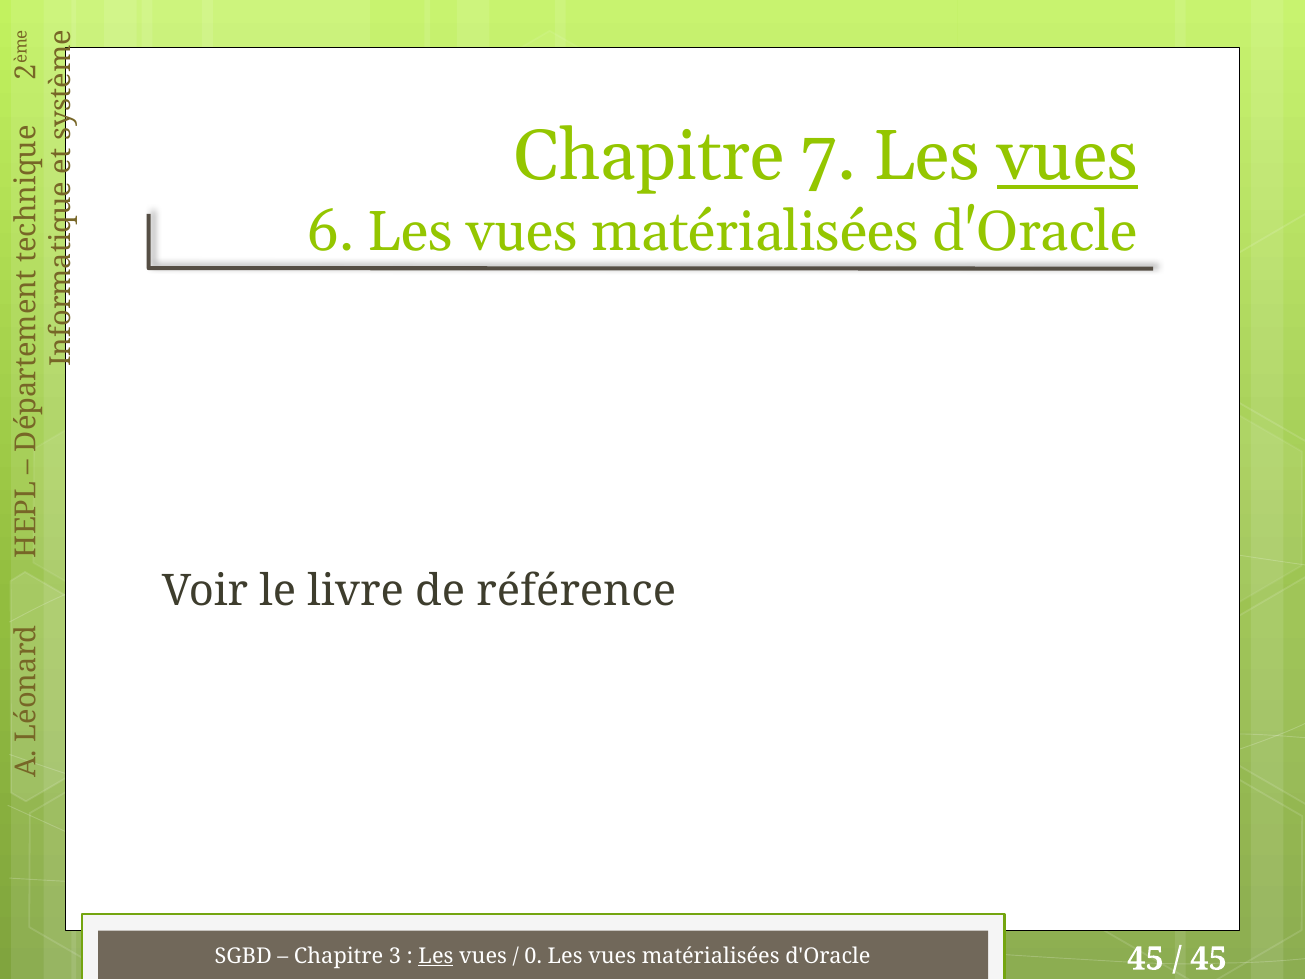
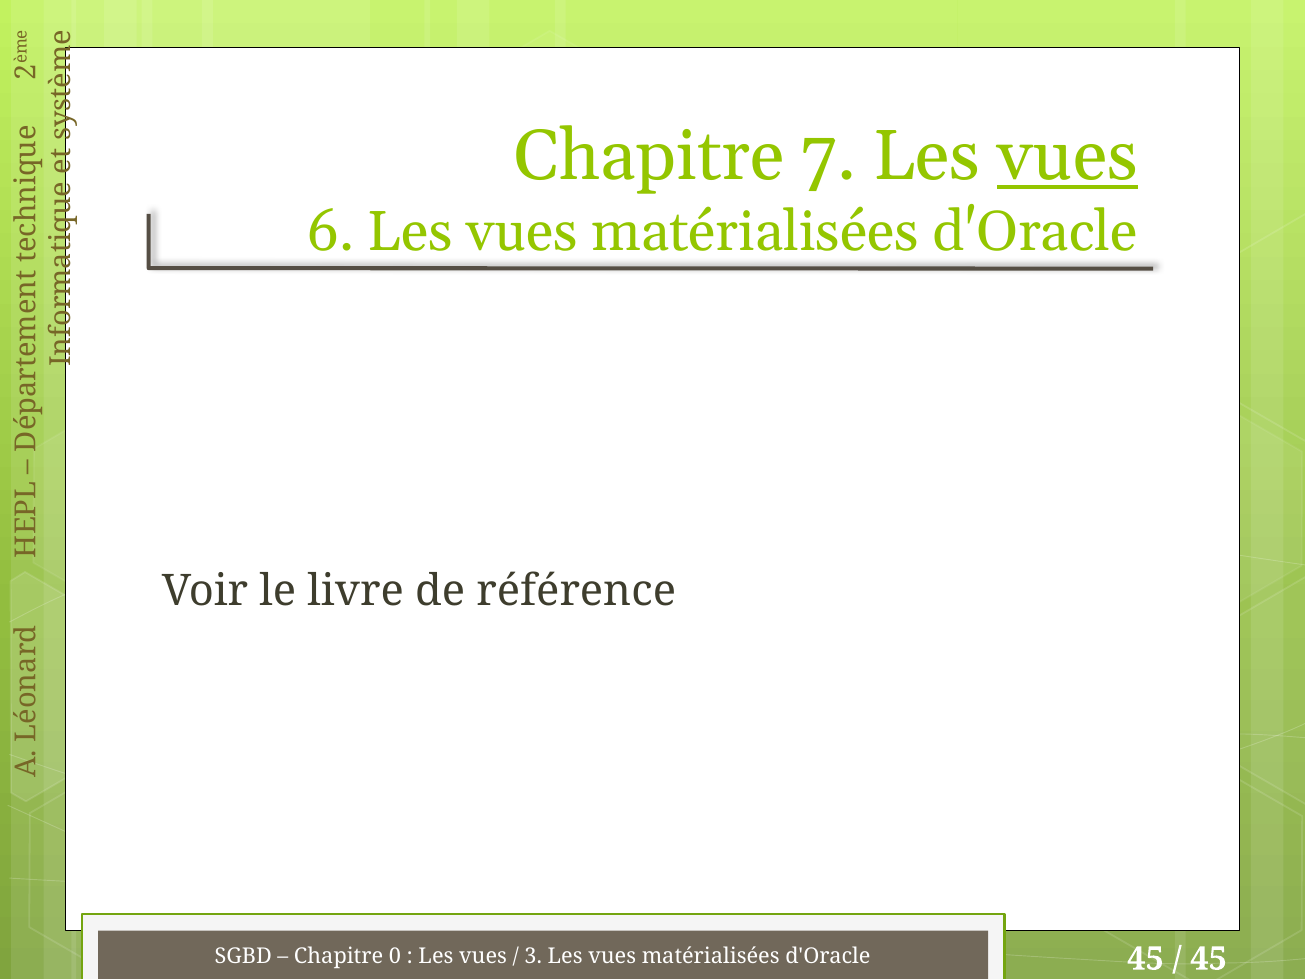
3: 3 -> 0
Les at (436, 956) underline: present -> none
0: 0 -> 3
